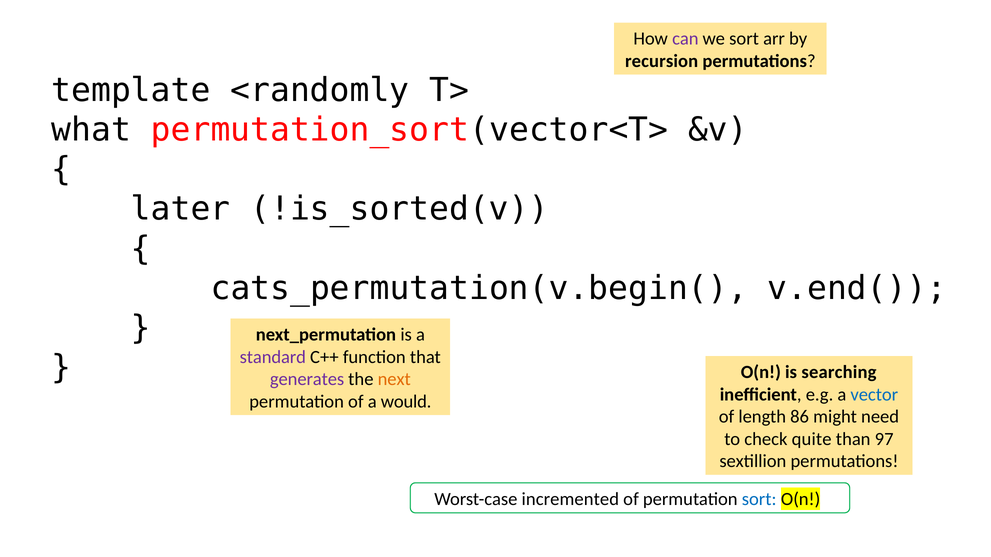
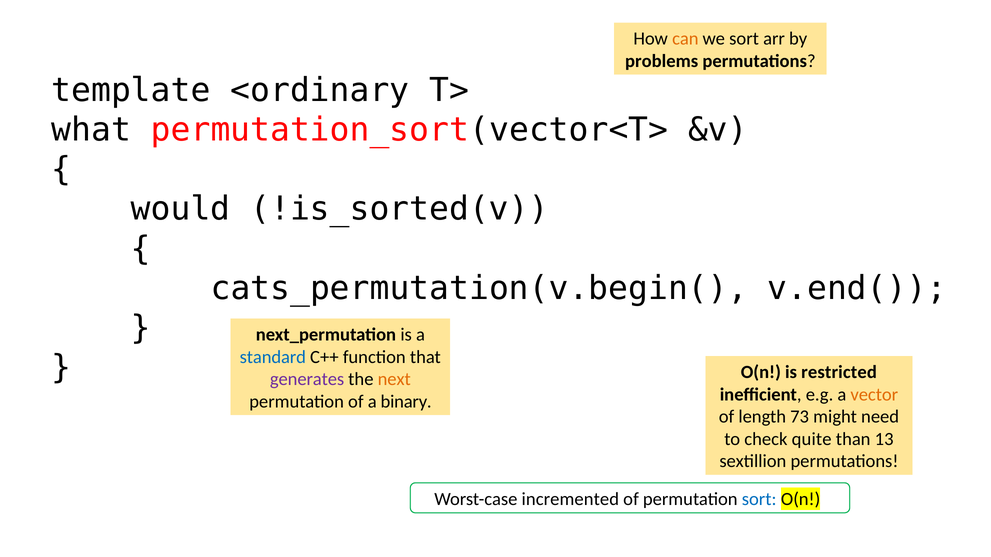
can colour: purple -> orange
recursion: recursion -> problems
<randomly: <randomly -> <ordinary
later: later -> would
standard colour: purple -> blue
searching: searching -> restricted
vector colour: blue -> orange
would: would -> binary
86: 86 -> 73
97: 97 -> 13
